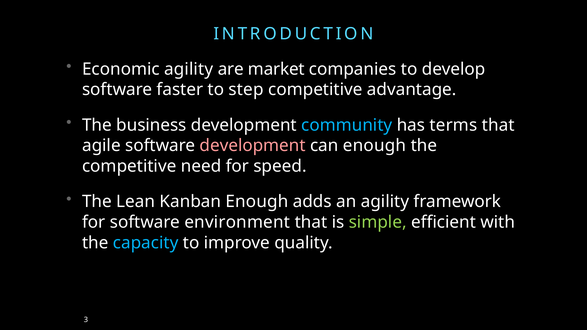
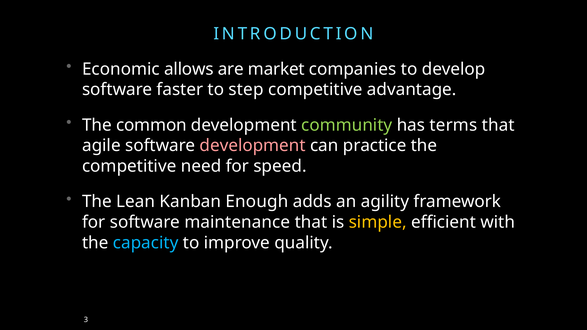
Economic agility: agility -> allows
business: business -> common
community colour: light blue -> light green
can enough: enough -> practice
environment: environment -> maintenance
simple colour: light green -> yellow
